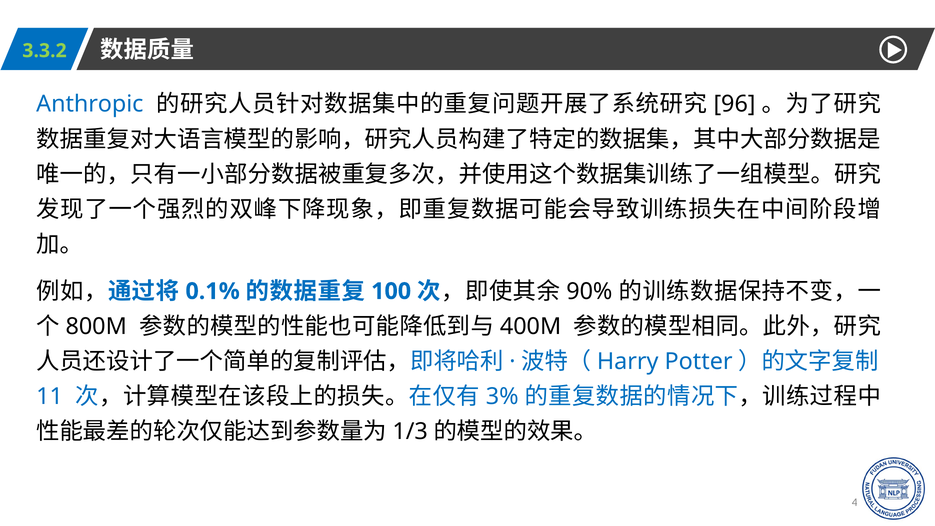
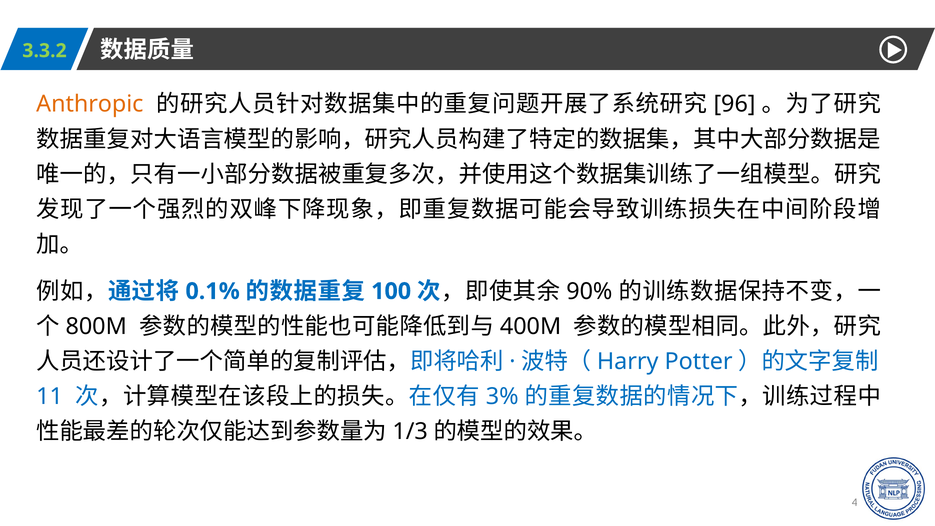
Anthropic colour: blue -> orange
